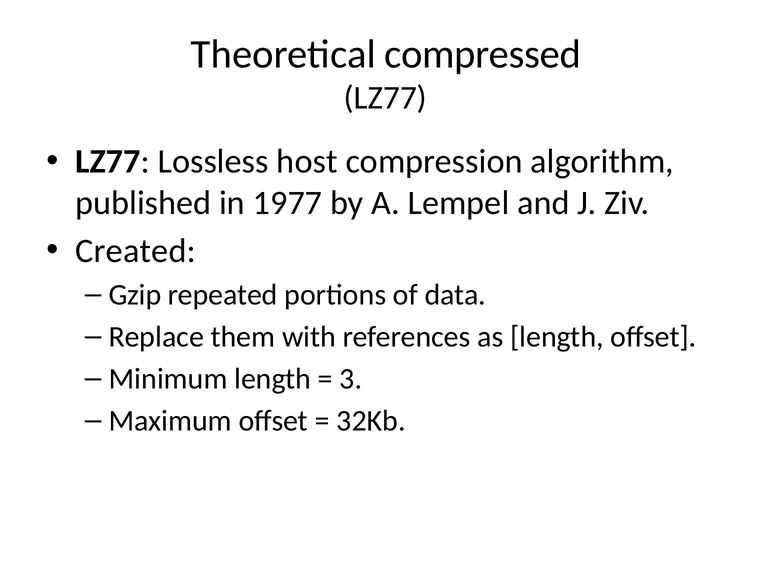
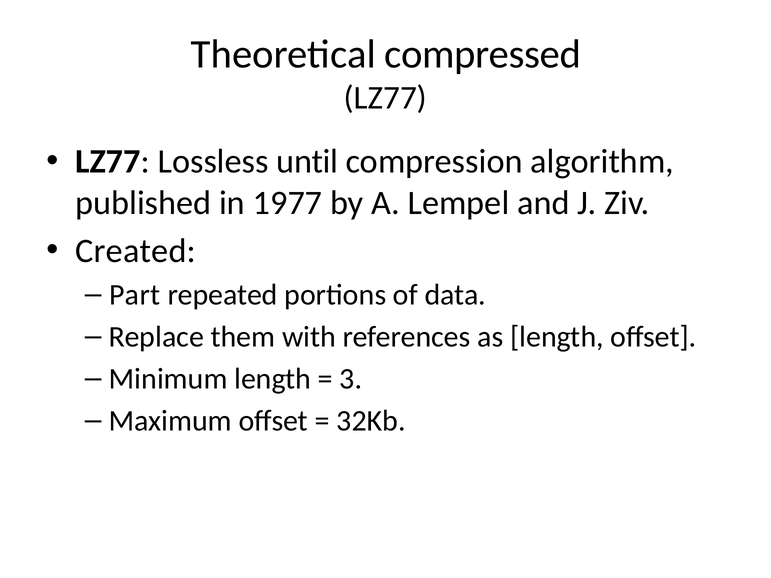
host: host -> until
Gzip: Gzip -> Part
